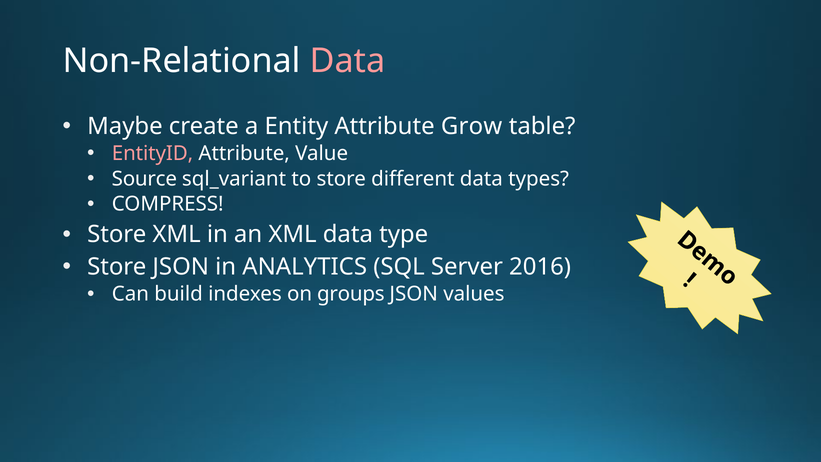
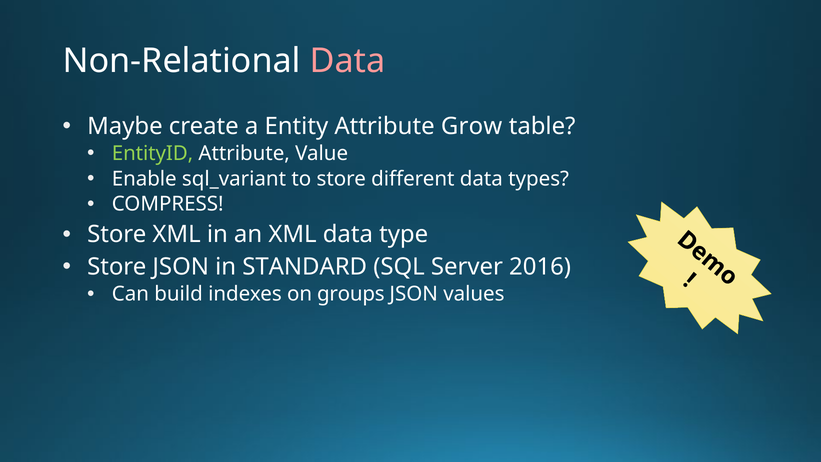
EntityID colour: pink -> light green
Source: Source -> Enable
ANALYTICS: ANALYTICS -> STANDARD
